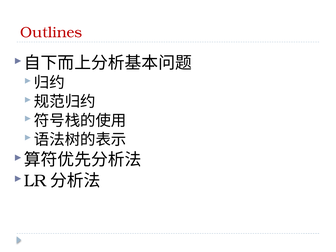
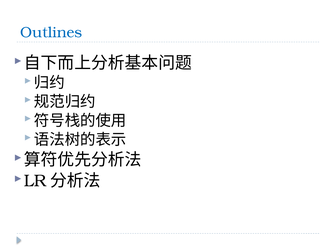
Outlines colour: red -> blue
